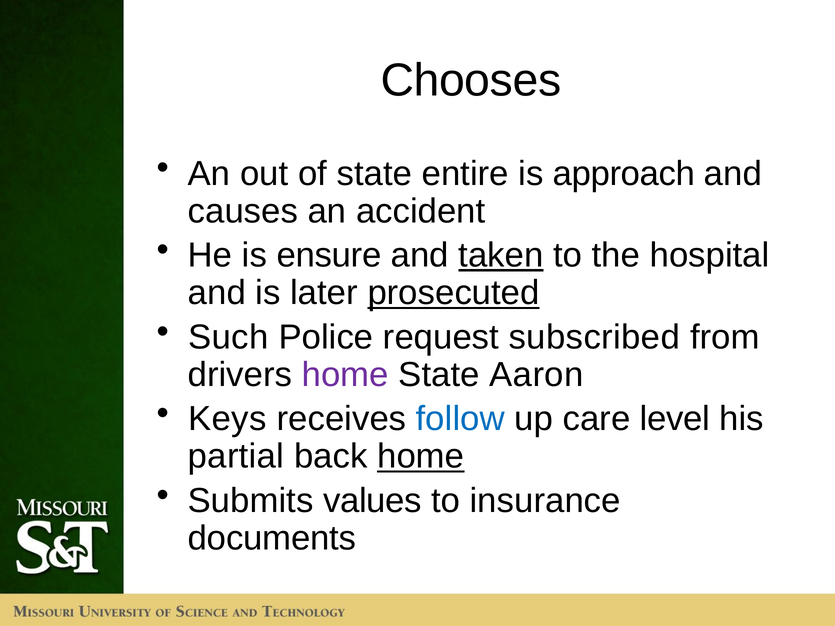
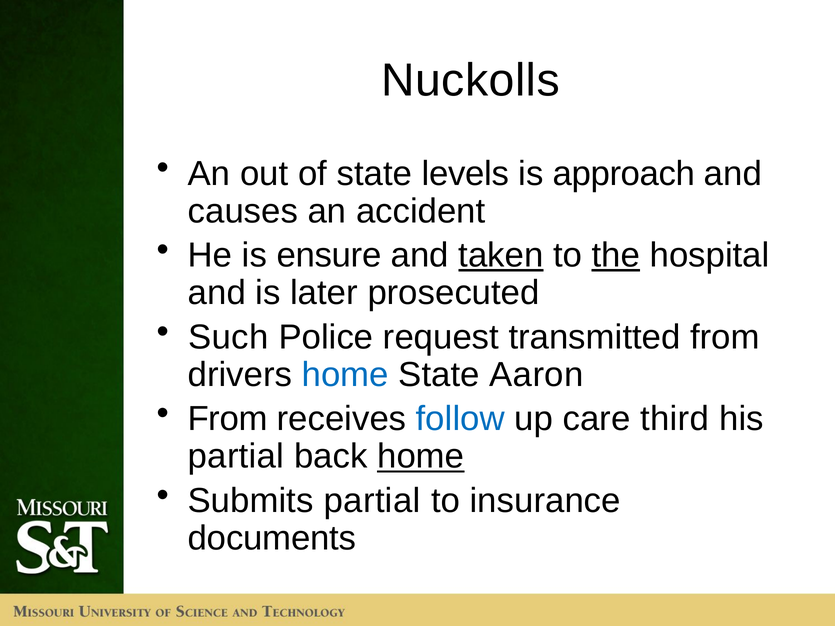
Chooses: Chooses -> Nuckolls
entire: entire -> levels
the underline: none -> present
prosecuted underline: present -> none
subscribed: subscribed -> transmitted
home at (345, 375) colour: purple -> blue
Keys at (227, 419): Keys -> From
level: level -> third
Submits values: values -> partial
